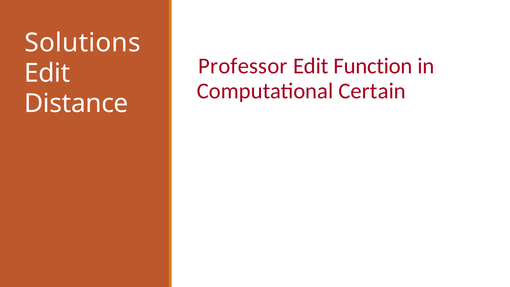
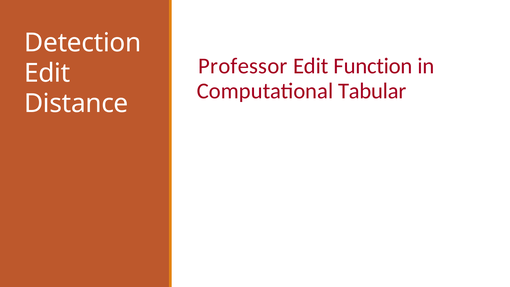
Solutions: Solutions -> Detection
Certain: Certain -> Tabular
